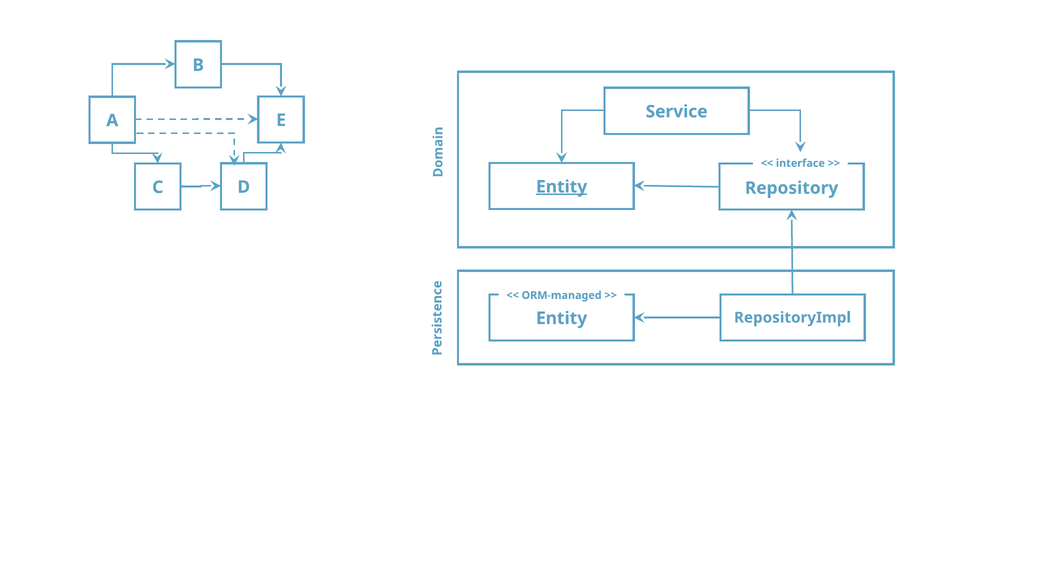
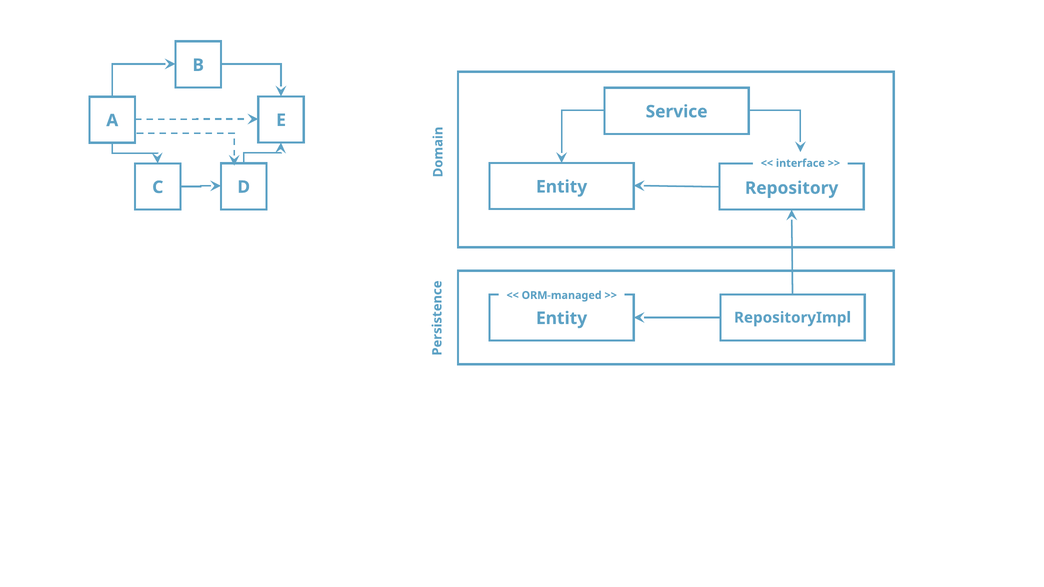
Entity at (562, 187) underline: present -> none
